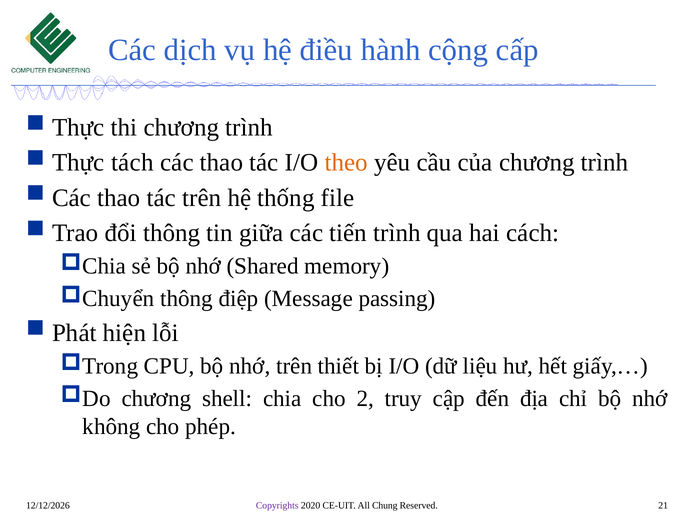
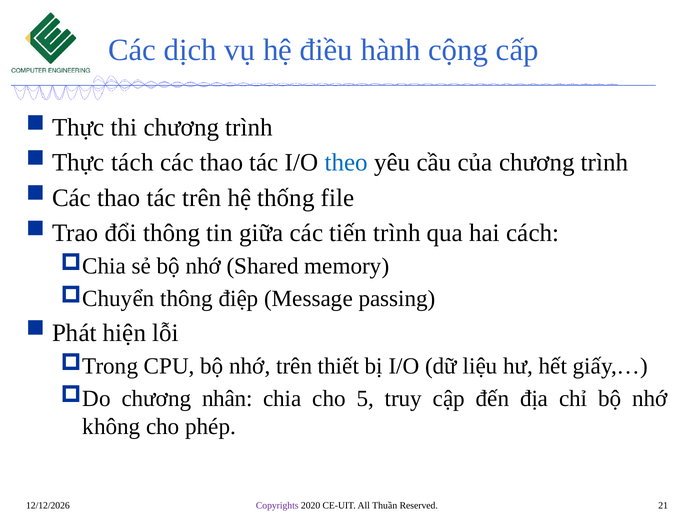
theo colour: orange -> blue
shell: shell -> nhân
2: 2 -> 5
Chung: Chung -> Thuần
